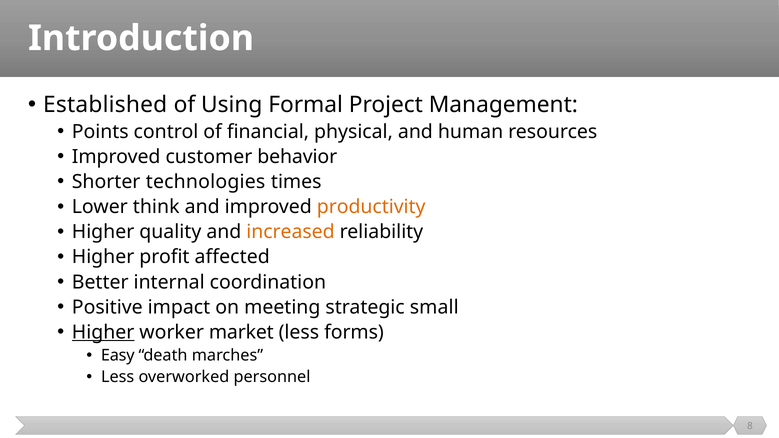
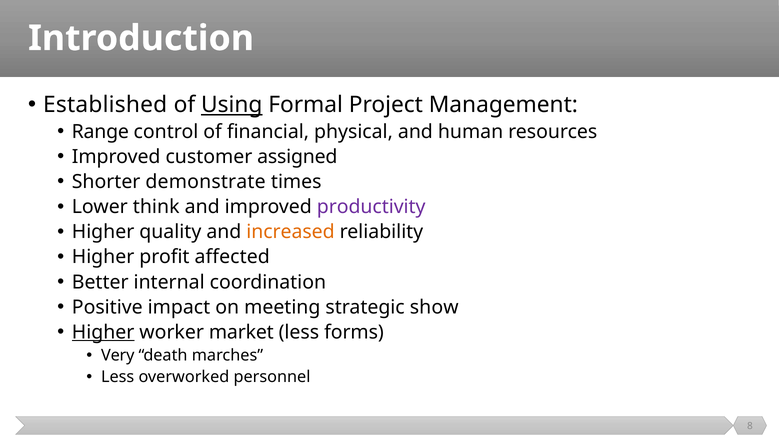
Using underline: none -> present
Points: Points -> Range
behavior: behavior -> assigned
technologies: technologies -> demonstrate
productivity colour: orange -> purple
small: small -> show
Easy: Easy -> Very
